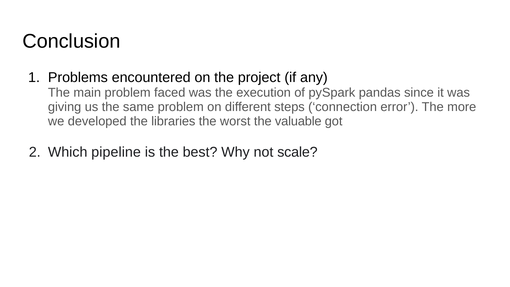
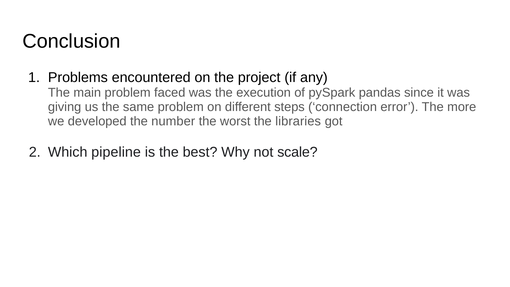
libraries: libraries -> number
valuable: valuable -> libraries
